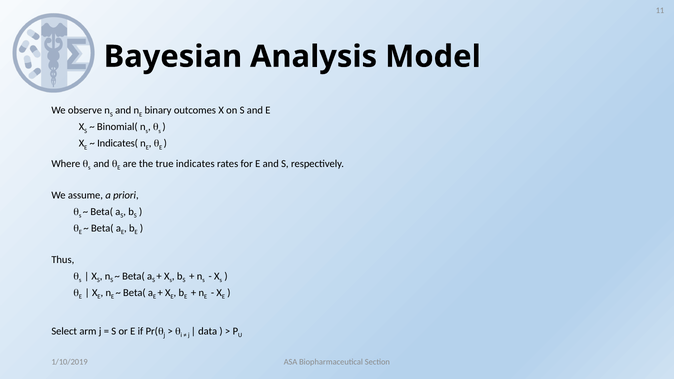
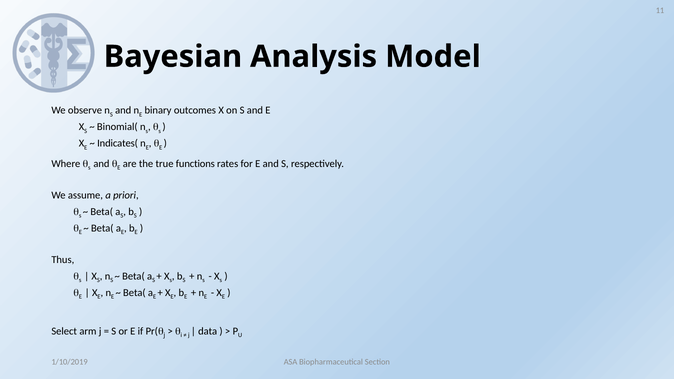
indicates: indicates -> functions
